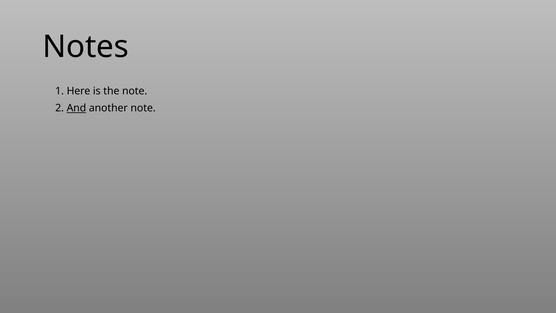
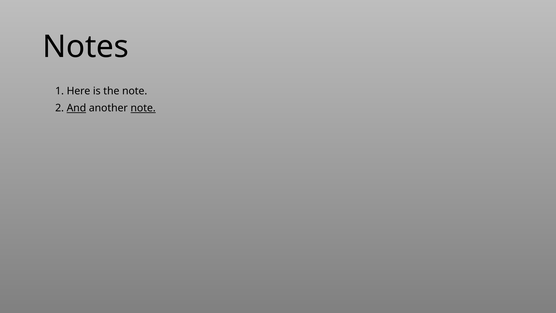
note at (143, 108) underline: none -> present
